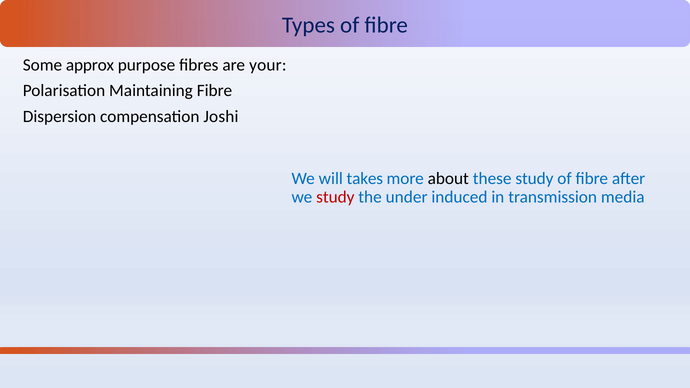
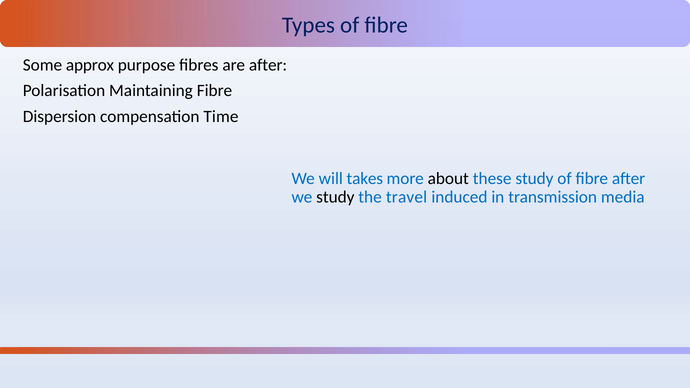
are your: your -> after
Joshi: Joshi -> Time
study at (335, 197) colour: red -> black
under: under -> travel
